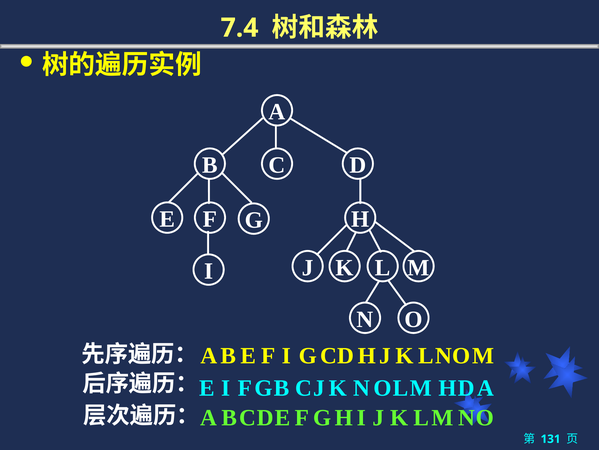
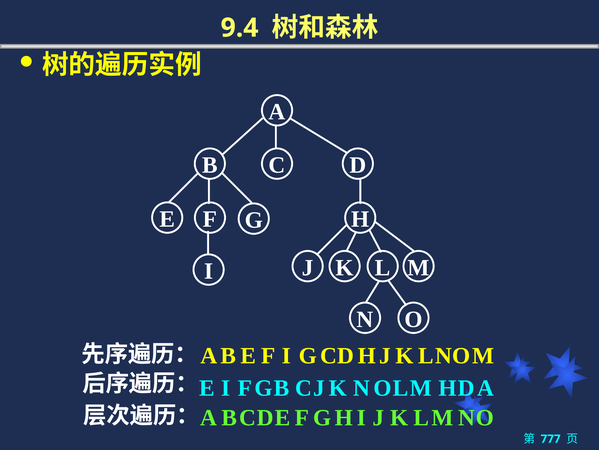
7.4: 7.4 -> 9.4
131: 131 -> 777
